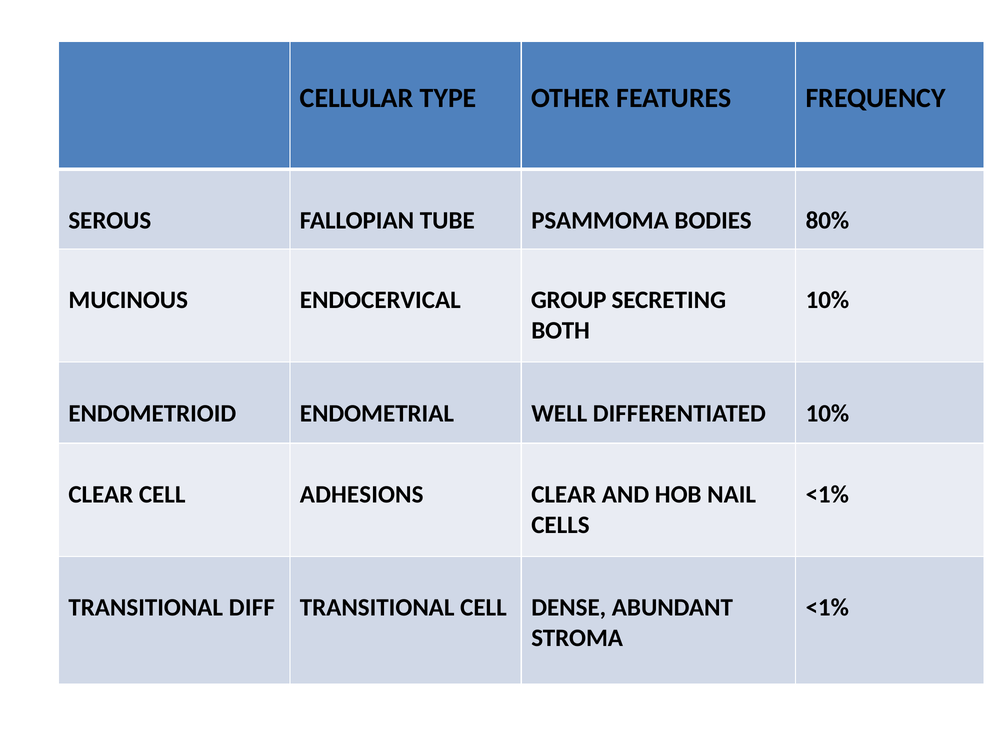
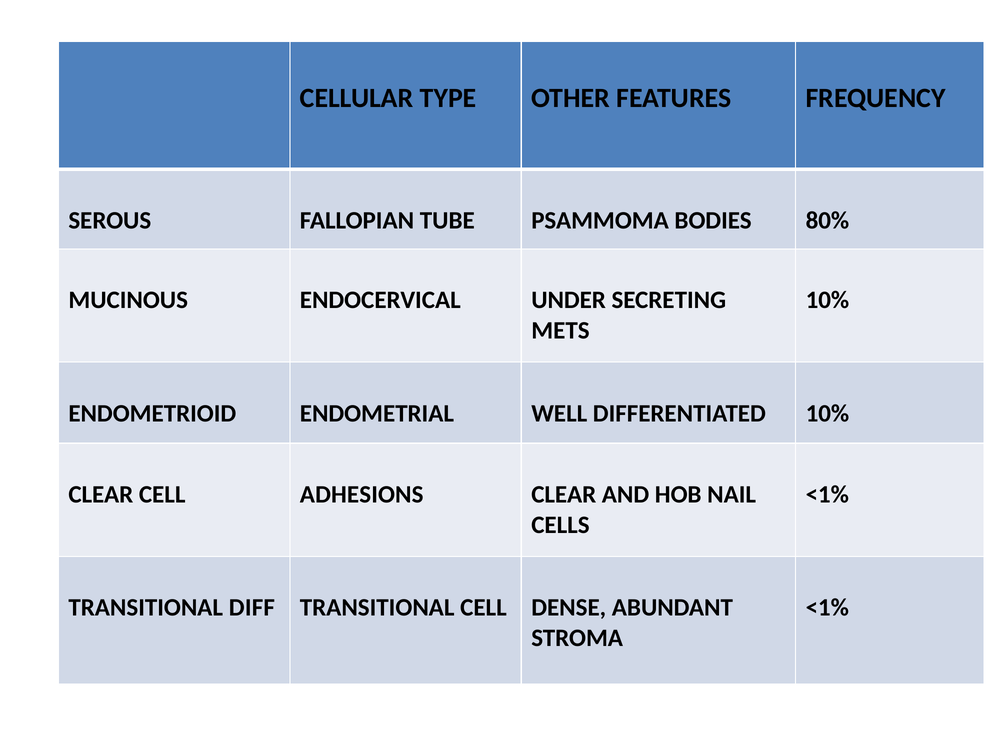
GROUP: GROUP -> UNDER
BOTH: BOTH -> METS
